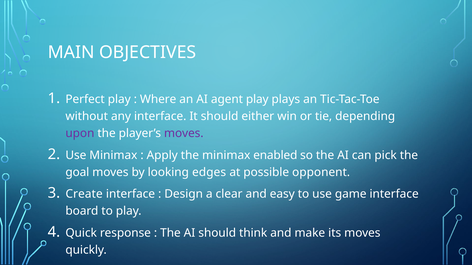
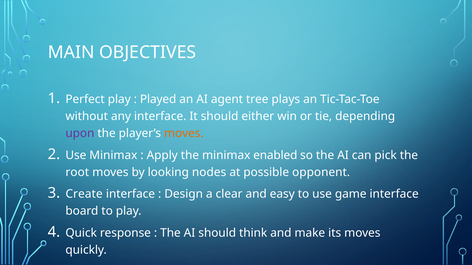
Where: Where -> Played
agent play: play -> tree
moves at (184, 134) colour: purple -> orange
goal: goal -> root
edges: edges -> nodes
